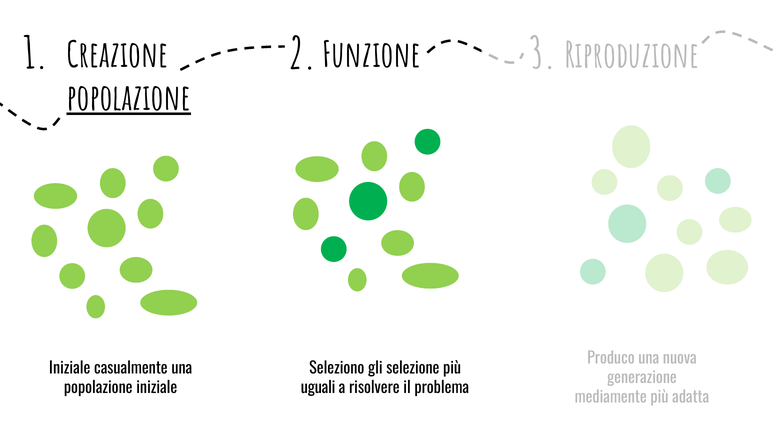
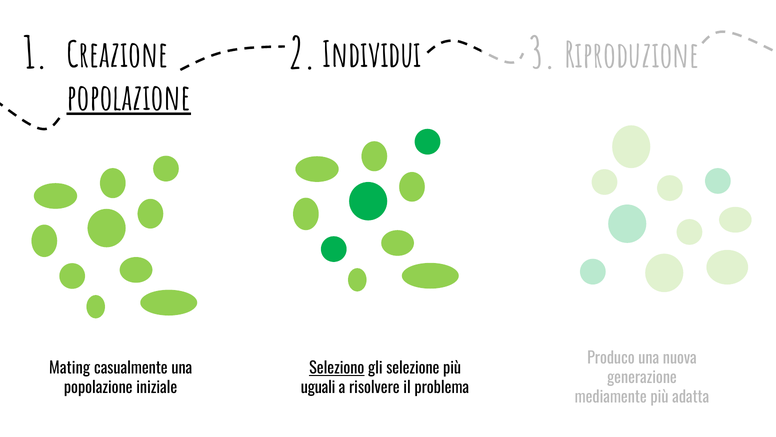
Funzione: Funzione -> Individui
Iniziale at (70, 368): Iniziale -> Mating
Seleziono underline: none -> present
